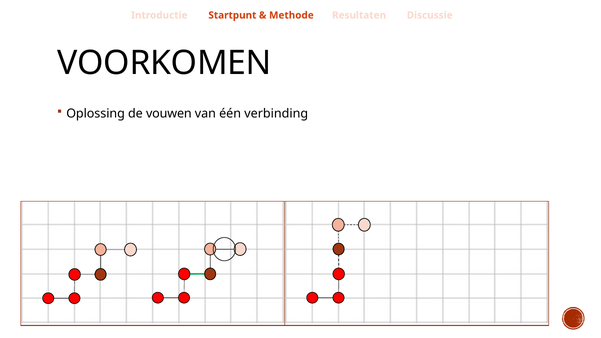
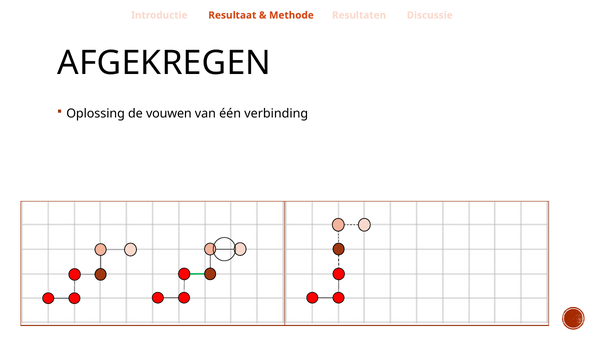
Startpunt: Startpunt -> Resultaat
VOORKOMEN: VOORKOMEN -> AFGEKREGEN
